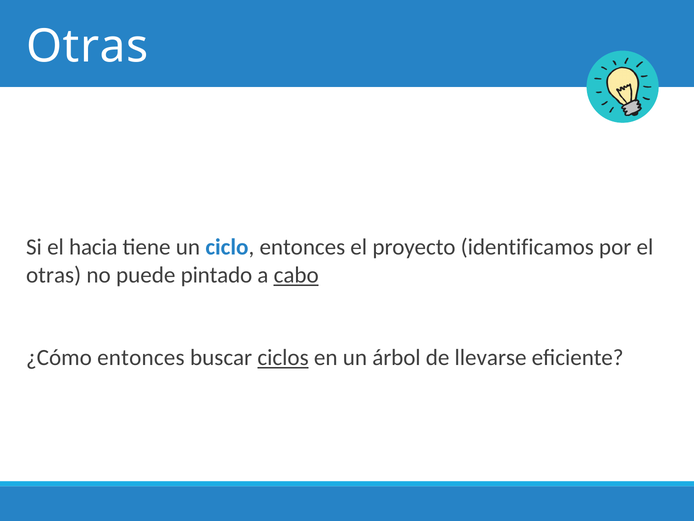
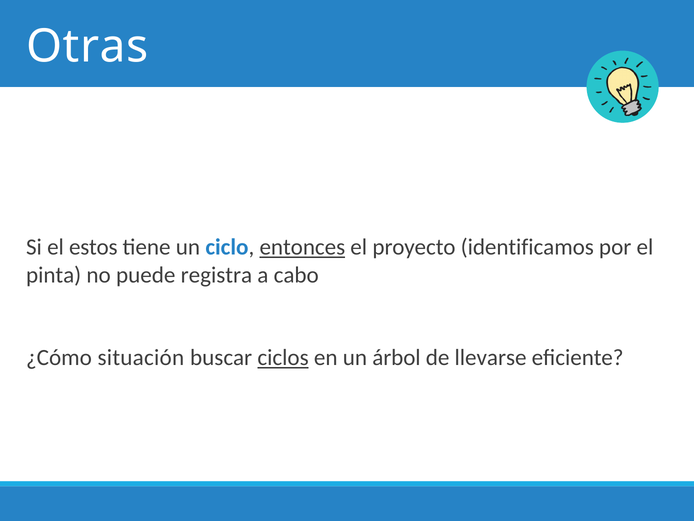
hacia: hacia -> estos
entonces at (302, 247) underline: none -> present
otras at (54, 275): otras -> pinta
pintado: pintado -> registra
cabo underline: present -> none
¿Cómo entonces: entonces -> situación
